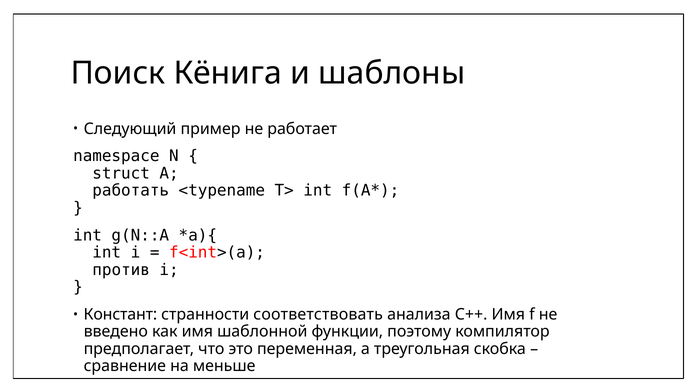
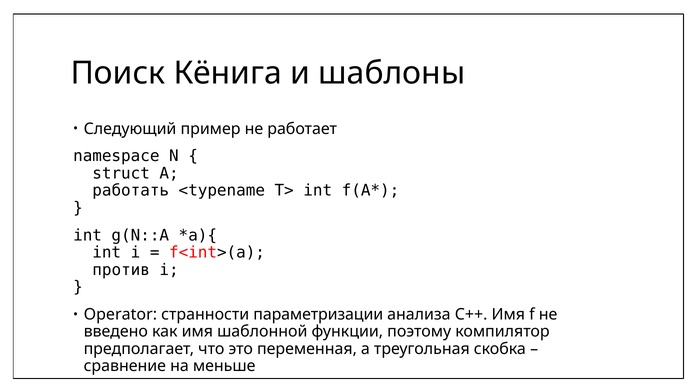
Констант: Констант -> Operator
соответствовать: соответствовать -> параметризации
